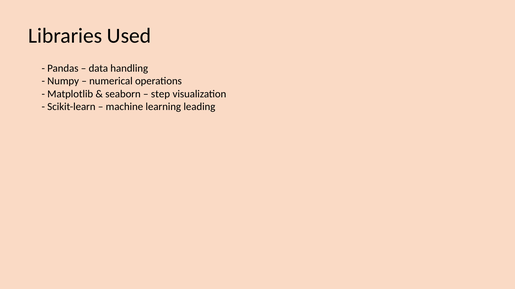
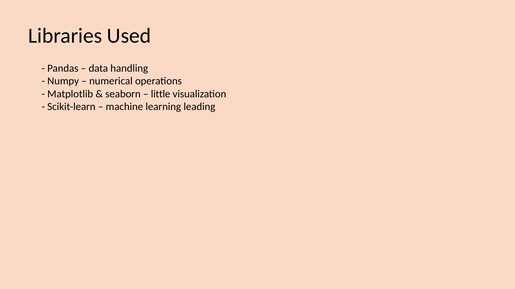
step: step -> little
